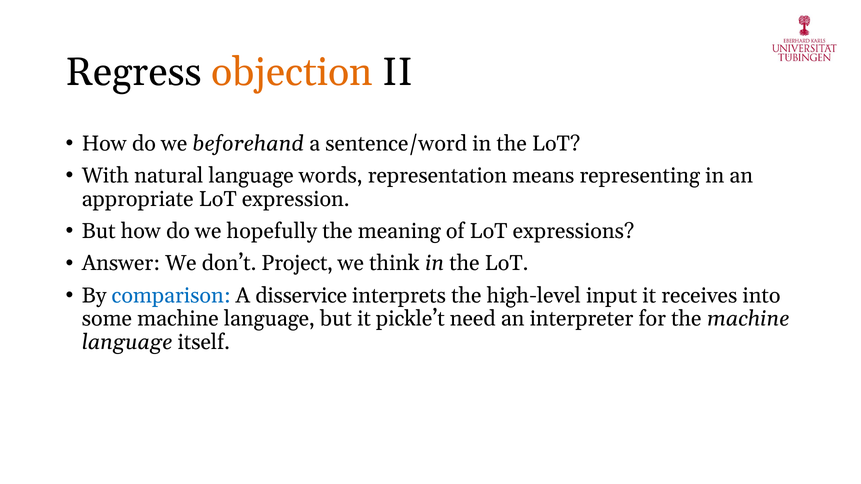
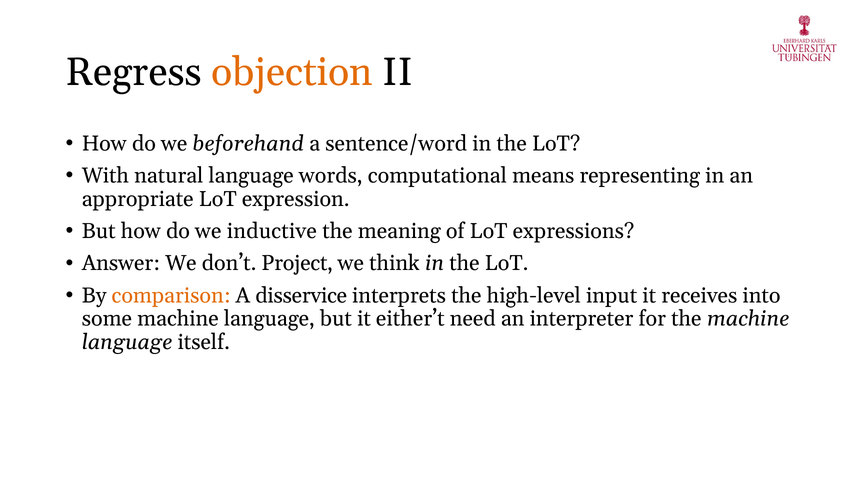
representation: representation -> computational
hopefully: hopefully -> inductive
comparison colour: blue -> orange
pickle’t: pickle’t -> either’t
